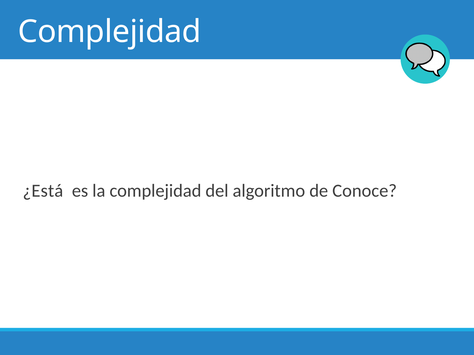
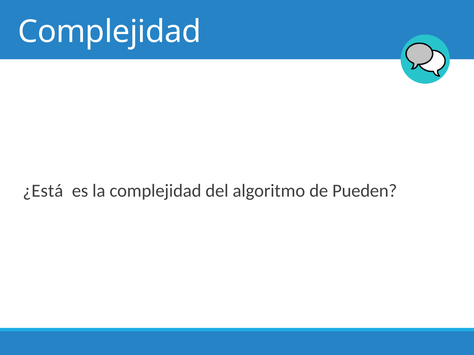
Conoce: Conoce -> Pueden
